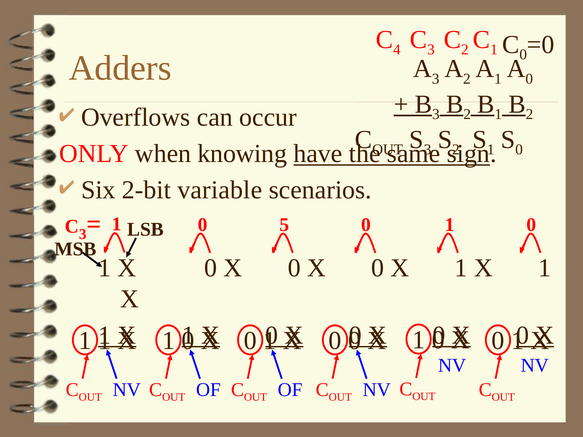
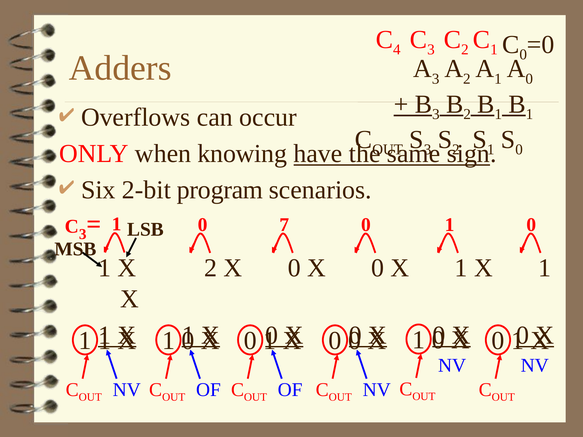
2 at (529, 114): 2 -> 1
variable: variable -> program
5: 5 -> 7
0 at (211, 268): 0 -> 2
